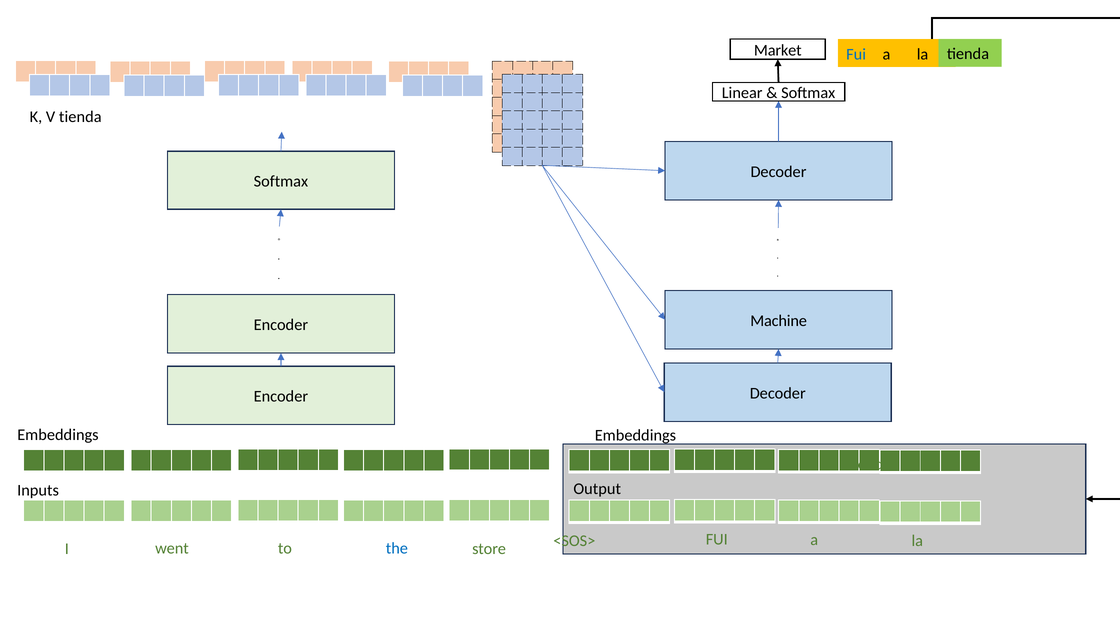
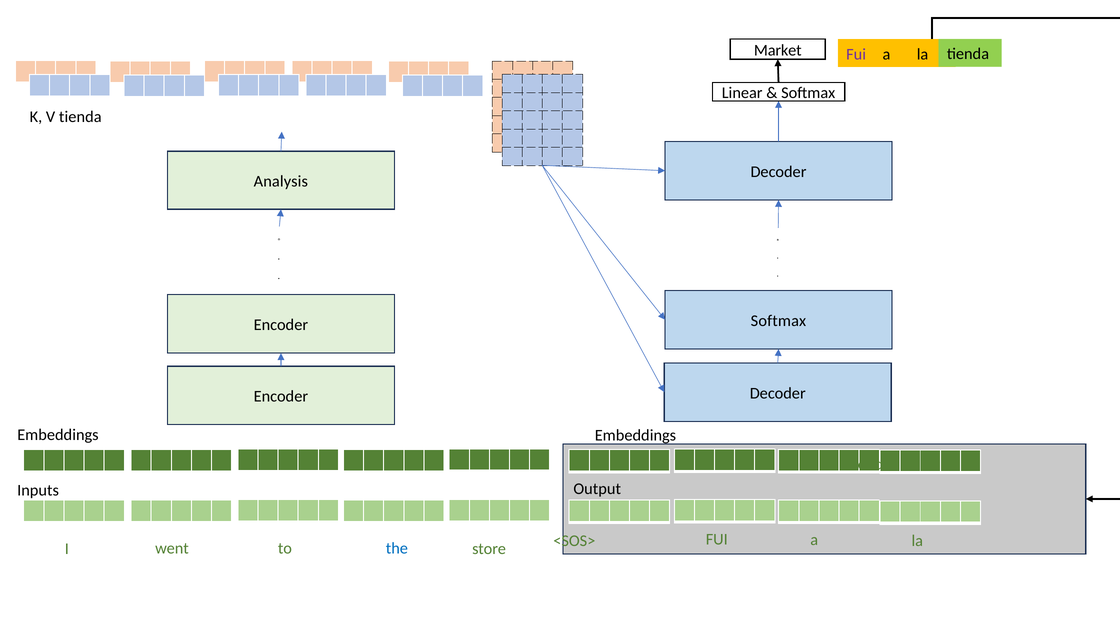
Fui at (856, 54) colour: blue -> purple
Softmax at (281, 181): Softmax -> Analysis
Machine at (779, 321): Machine -> Softmax
